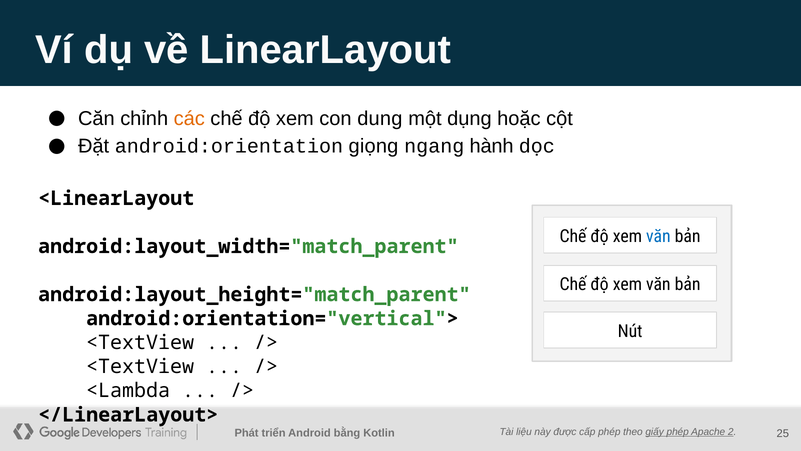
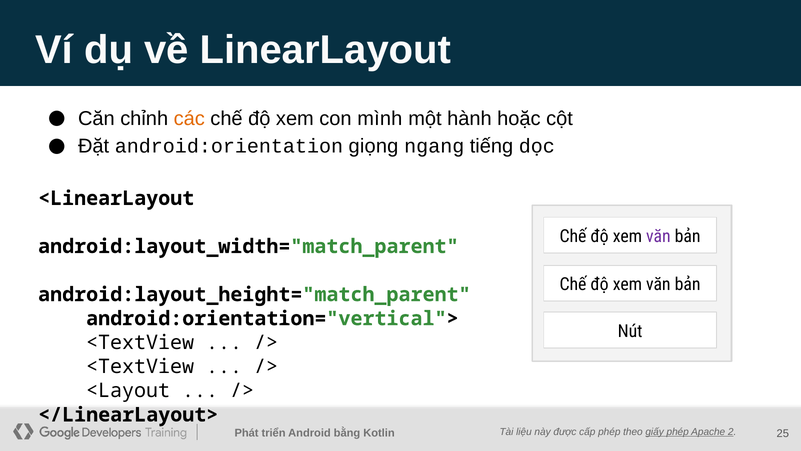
dung: dung -> mình
dụng: dụng -> hành
hành: hành -> tiếng
văn at (658, 236) colour: blue -> purple
<Lambda: <Lambda -> <Layout
